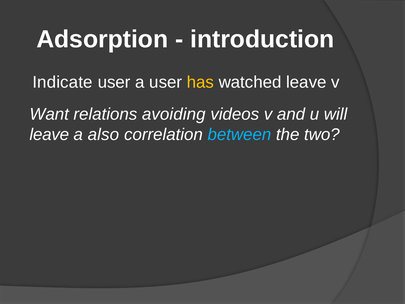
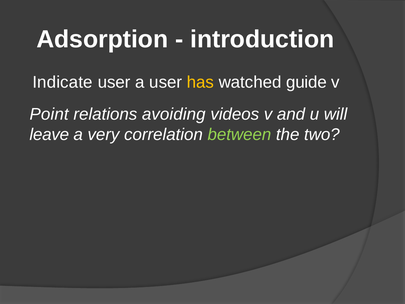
watched leave: leave -> guide
Want: Want -> Point
also: also -> very
between colour: light blue -> light green
